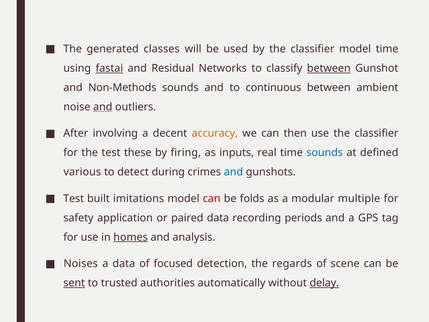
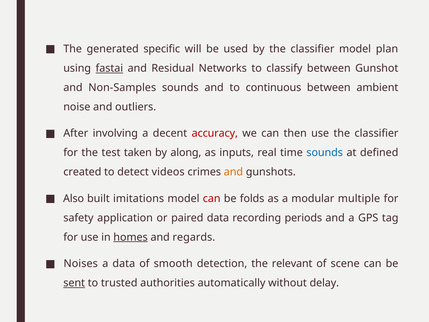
classes: classes -> specific
model time: time -> plan
between at (329, 68) underline: present -> none
Non-Methods: Non-Methods -> Non-Samples
and at (103, 107) underline: present -> none
accuracy colour: orange -> red
these: these -> taken
firing: firing -> along
various: various -> created
during: during -> videos
and at (233, 172) colour: blue -> orange
Test at (74, 198): Test -> Also
analysis: analysis -> regards
focused: focused -> smooth
regards: regards -> relevant
delay underline: present -> none
